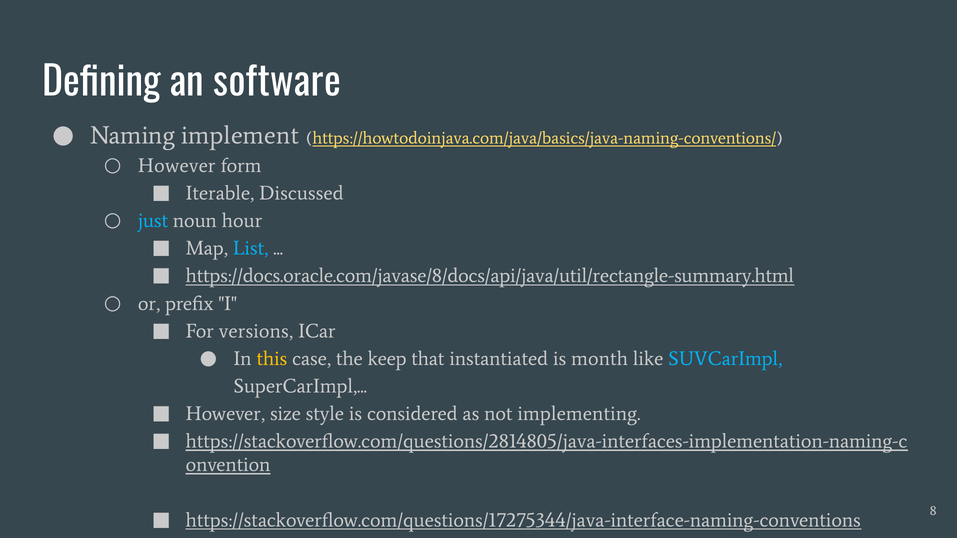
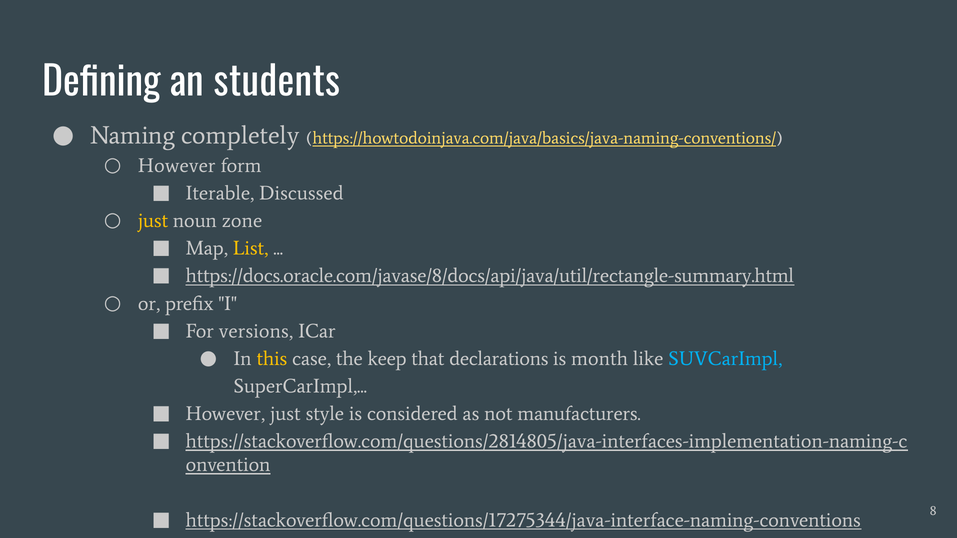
software: software -> students
implement: implement -> completely
just at (153, 221) colour: light blue -> yellow
hour: hour -> zone
List colour: light blue -> yellow
instantiated: instantiated -> declarations
However size: size -> just
implementing: implementing -> manufacturers
